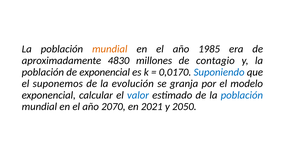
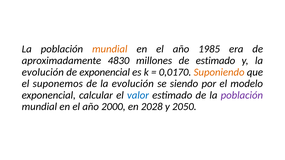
de contagio: contagio -> estimado
población at (43, 72): población -> evolución
Suponiendo colour: blue -> orange
granja: granja -> siendo
población at (242, 95) colour: blue -> purple
2070: 2070 -> 2000
2021: 2021 -> 2028
